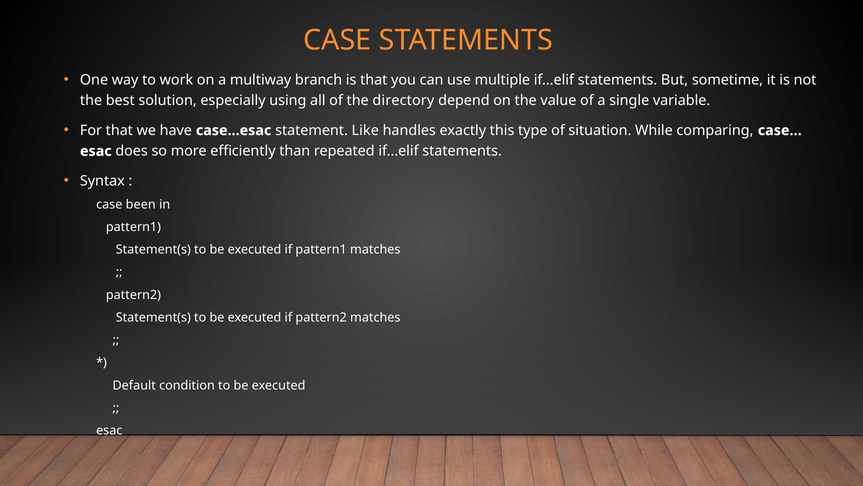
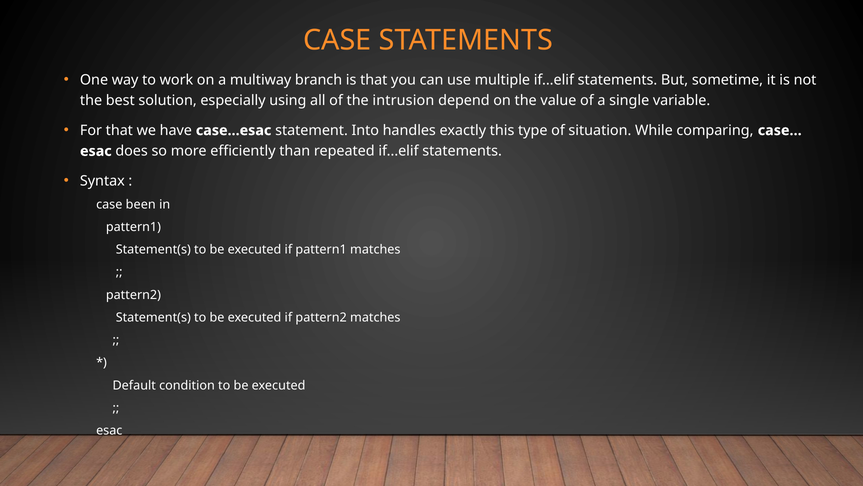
directory: directory -> intrusion
Like: Like -> Into
